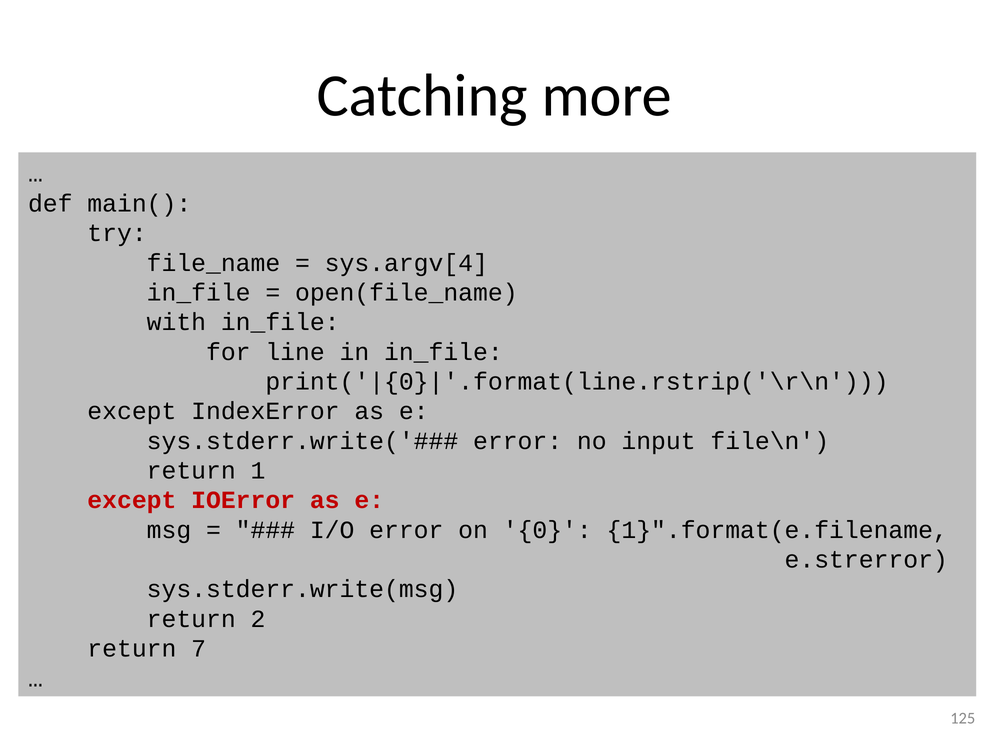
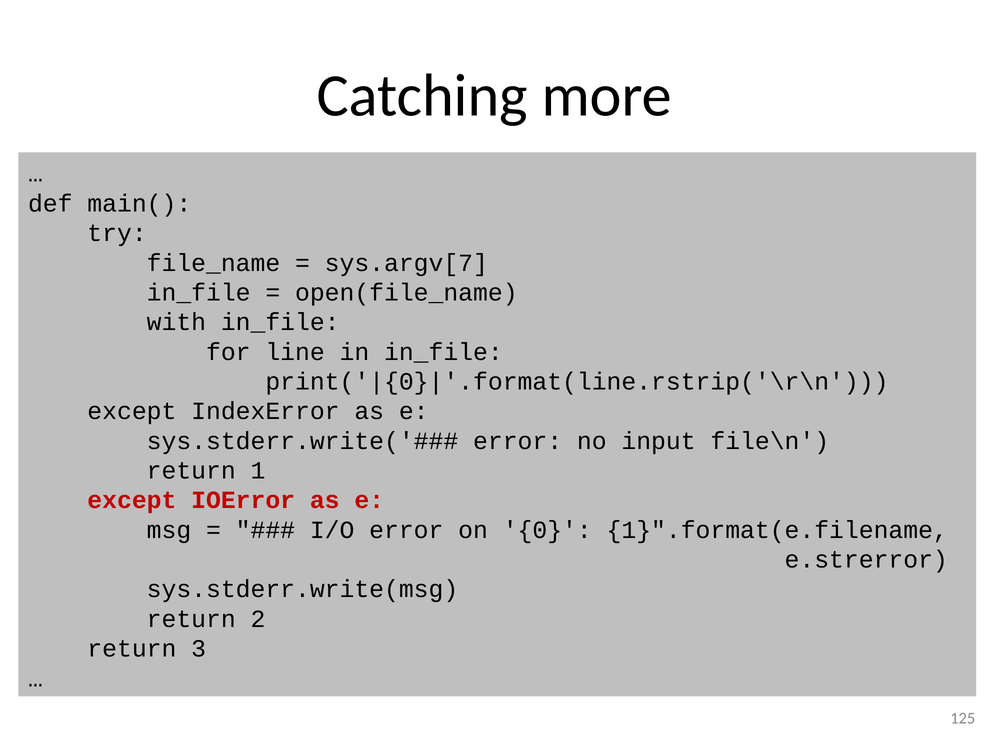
sys.argv[4: sys.argv[4 -> sys.argv[7
7: 7 -> 3
